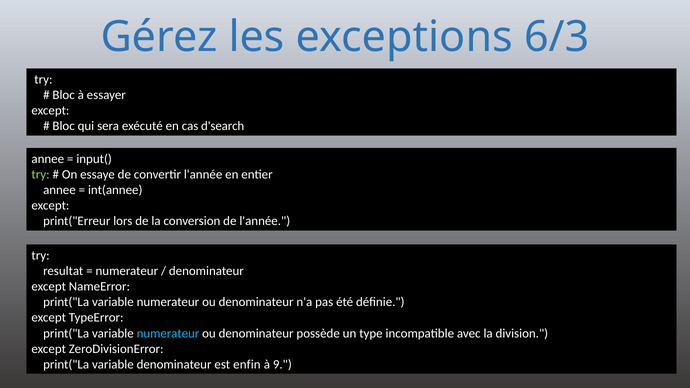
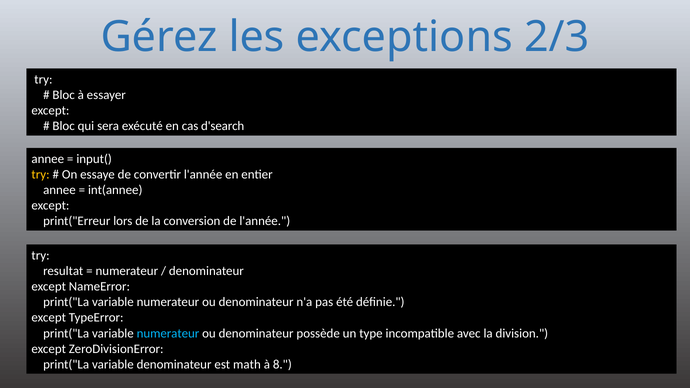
6/3: 6/3 -> 2/3
try at (41, 175) colour: light green -> yellow
enfin: enfin -> math
9: 9 -> 8
